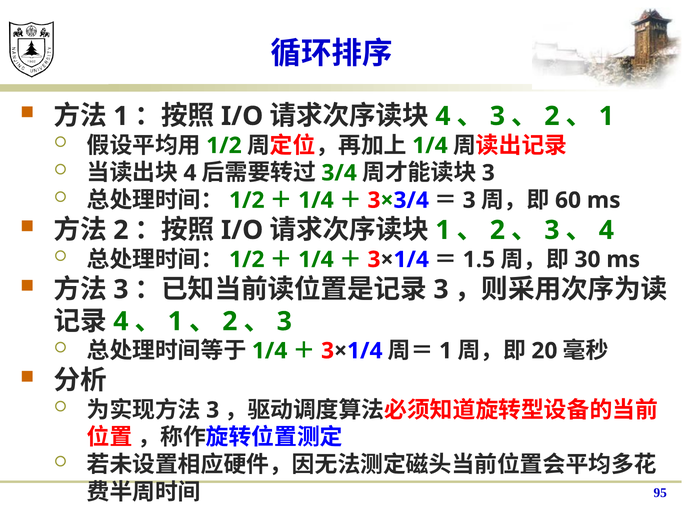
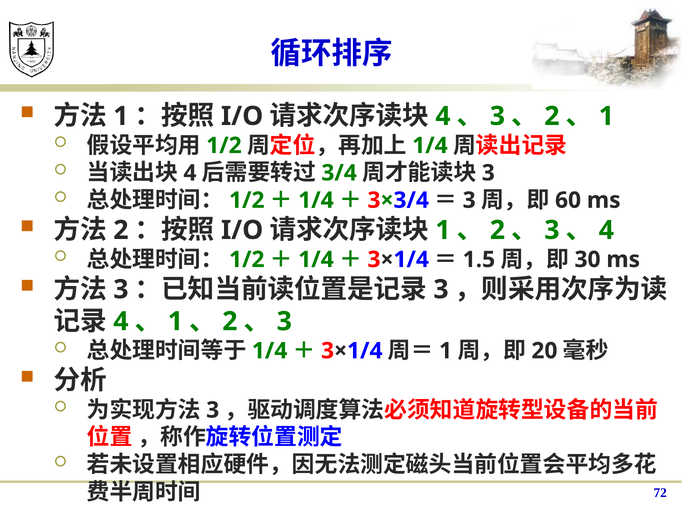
95: 95 -> 72
